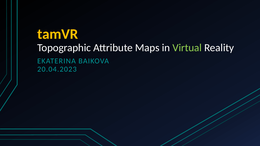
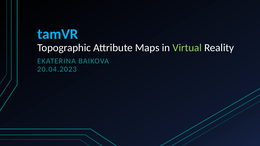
tamVR colour: yellow -> light blue
